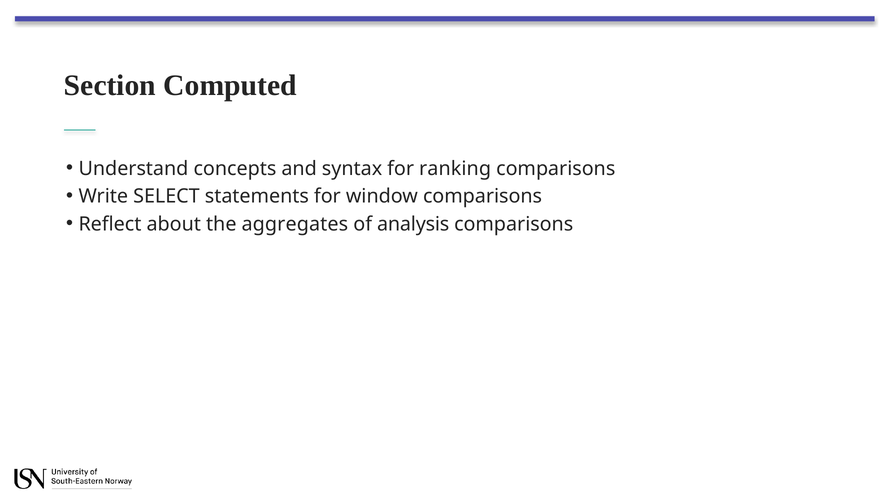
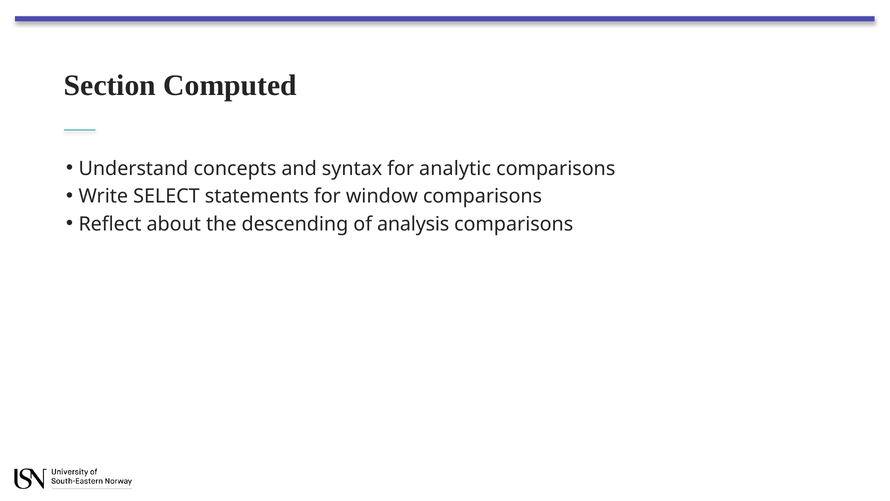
ranking: ranking -> analytic
aggregates: aggregates -> descending
